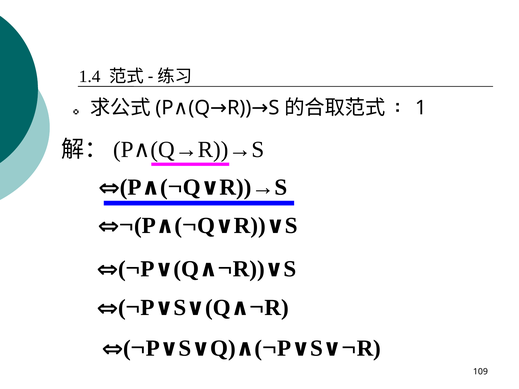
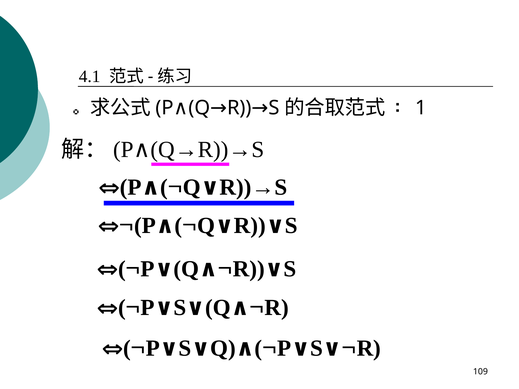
1.4: 1.4 -> 4.1
